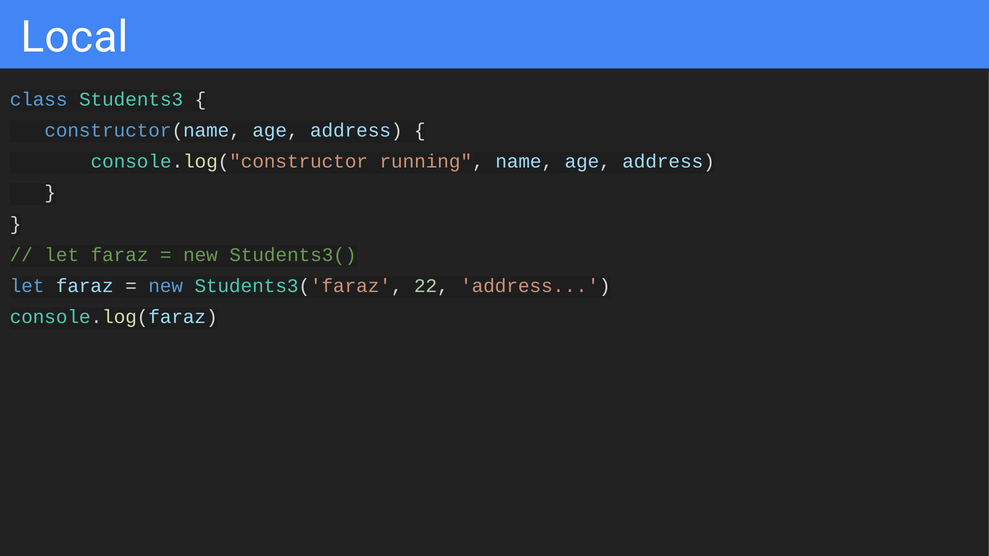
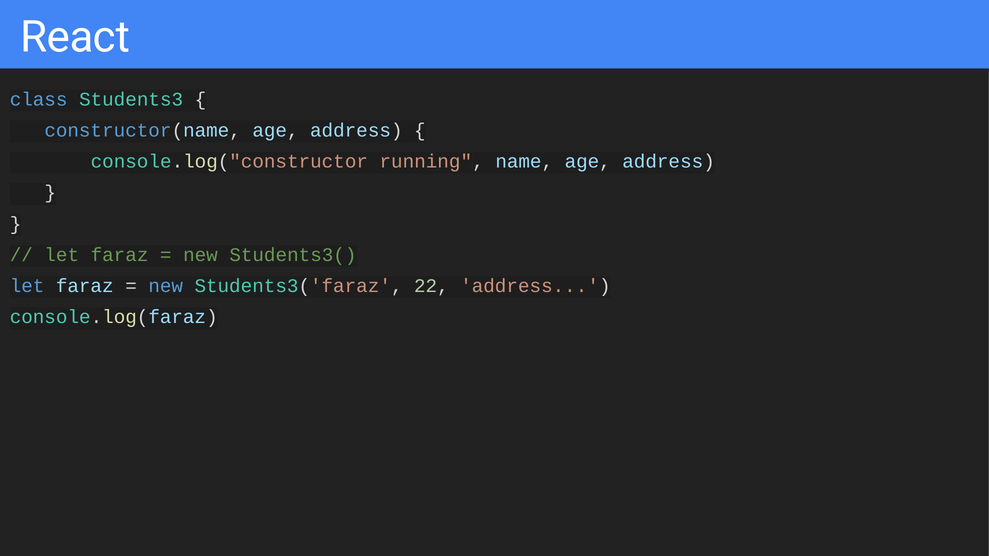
Local: Local -> React
